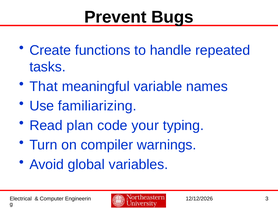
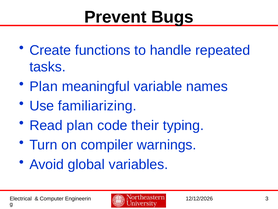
That at (44, 86): That -> Plan
your: your -> their
